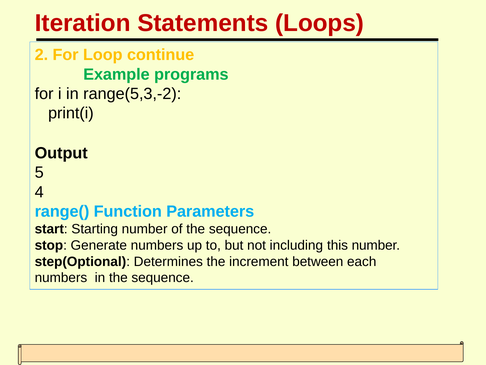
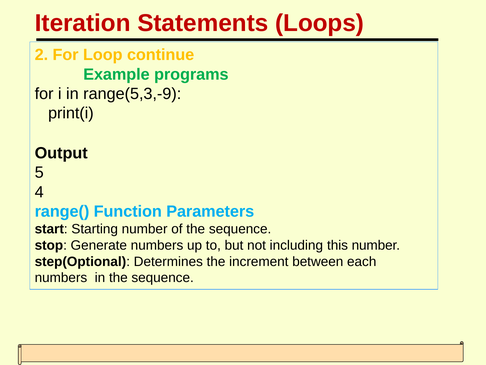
range(5,3,-2: range(5,3,-2 -> range(5,3,-9
